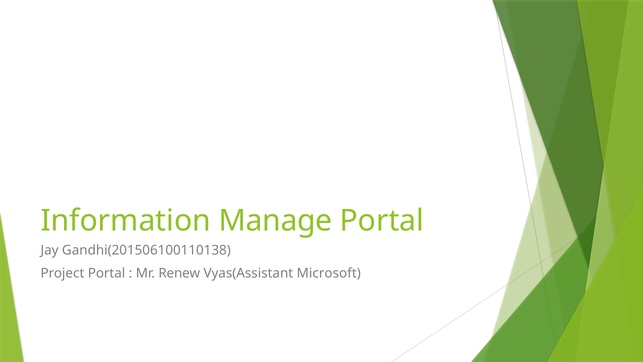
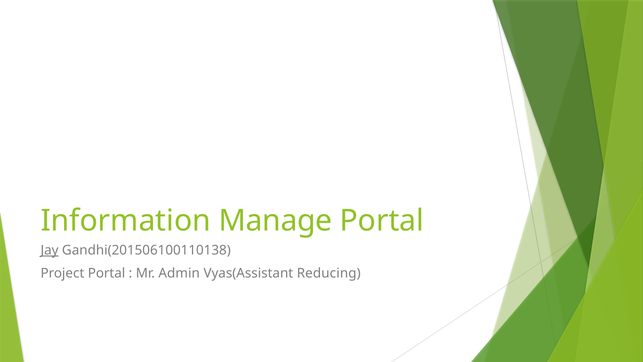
Jay underline: none -> present
Renew: Renew -> Admin
Microsoft: Microsoft -> Reducing
